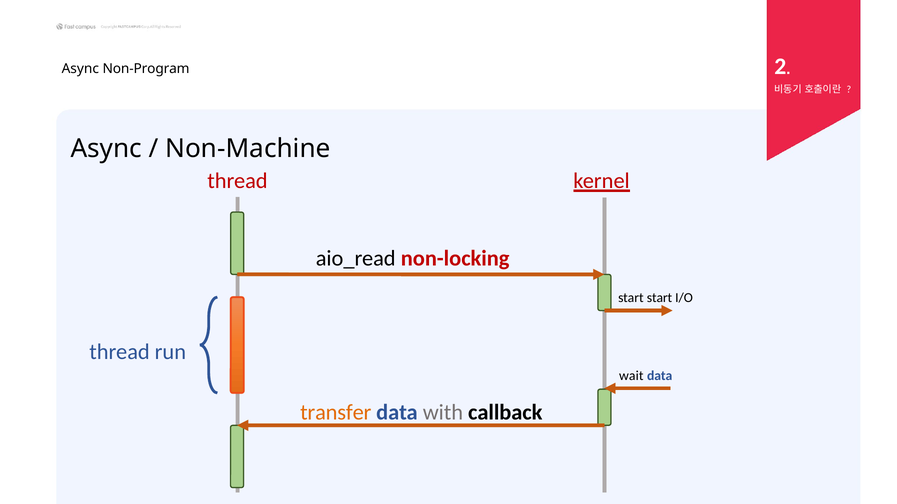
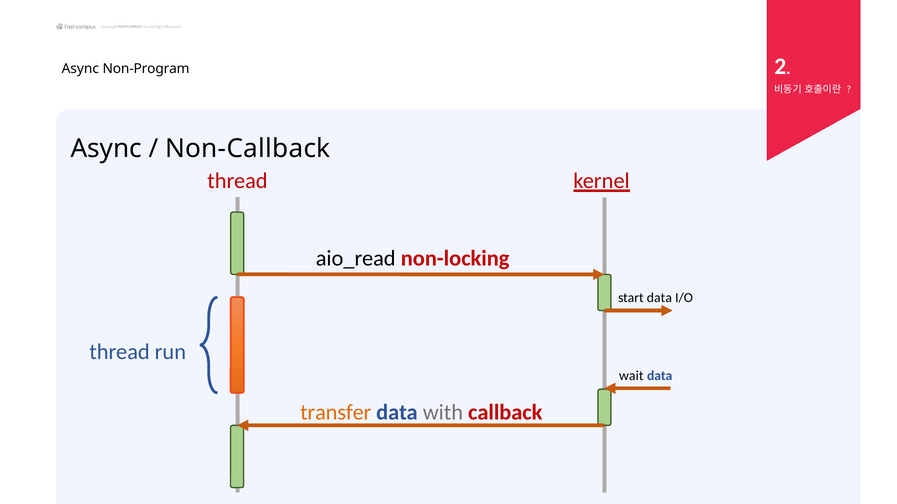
Non-Machine: Non-Machine -> Non-Callback
start start: start -> data
callback colour: black -> red
